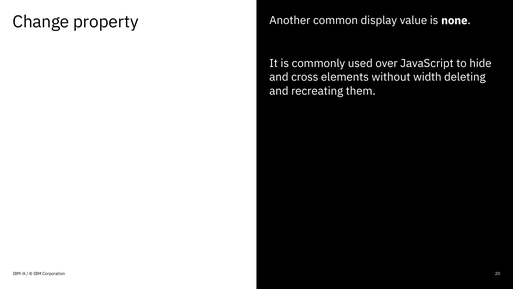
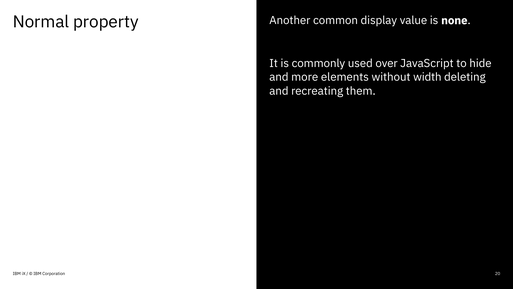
Change: Change -> Normal
cross: cross -> more
